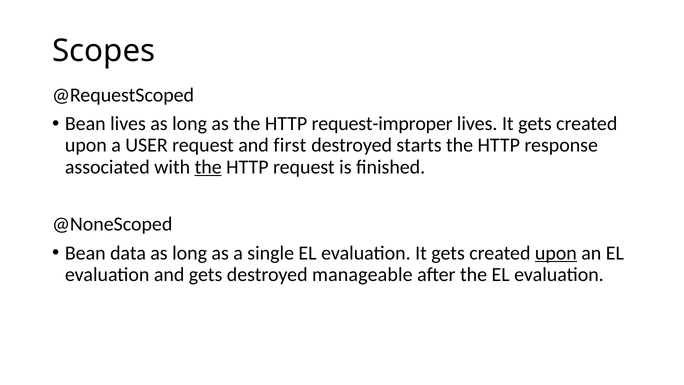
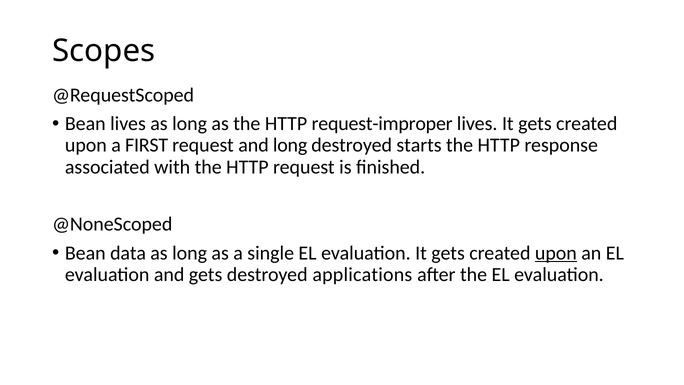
USER: USER -> FIRST
and first: first -> long
the at (208, 167) underline: present -> none
manageable: manageable -> applications
